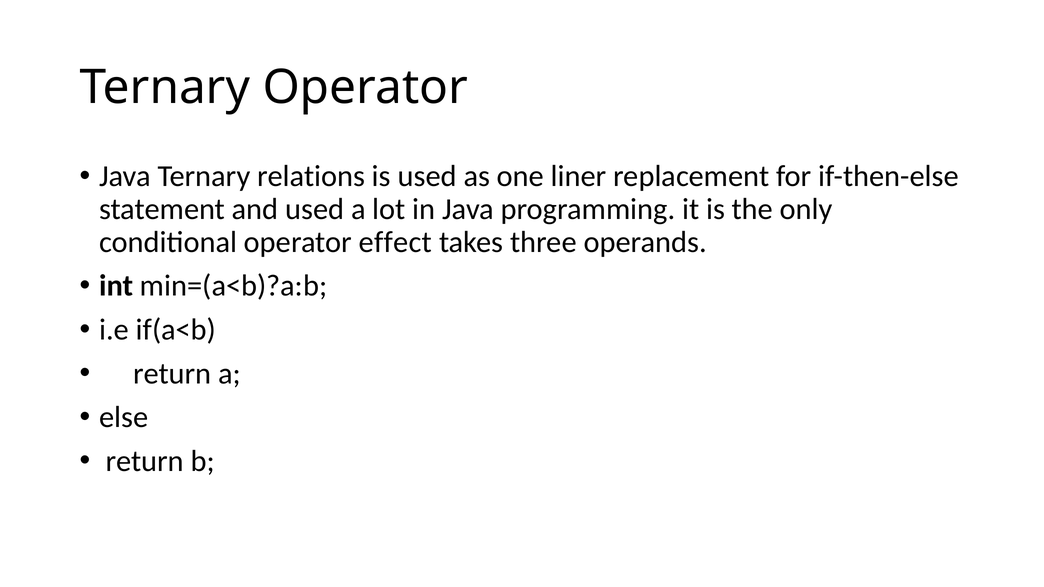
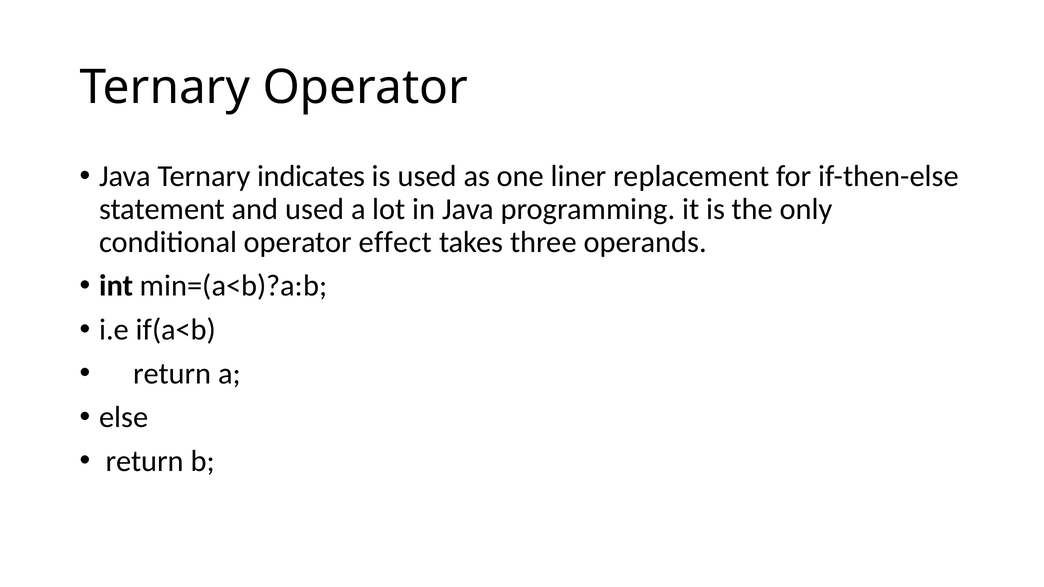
relations: relations -> indicates
